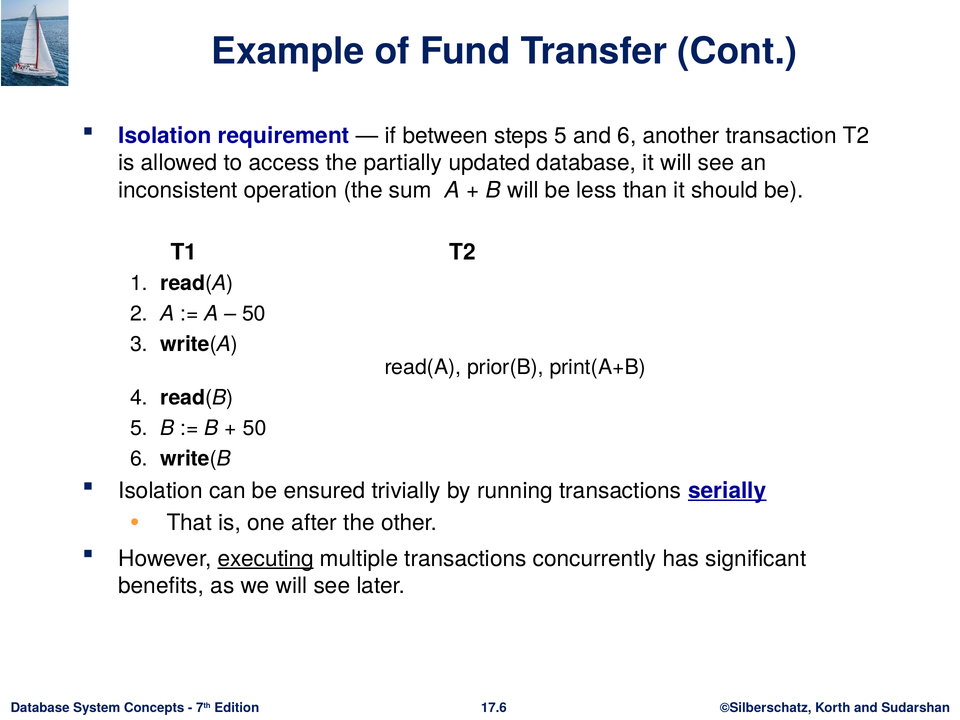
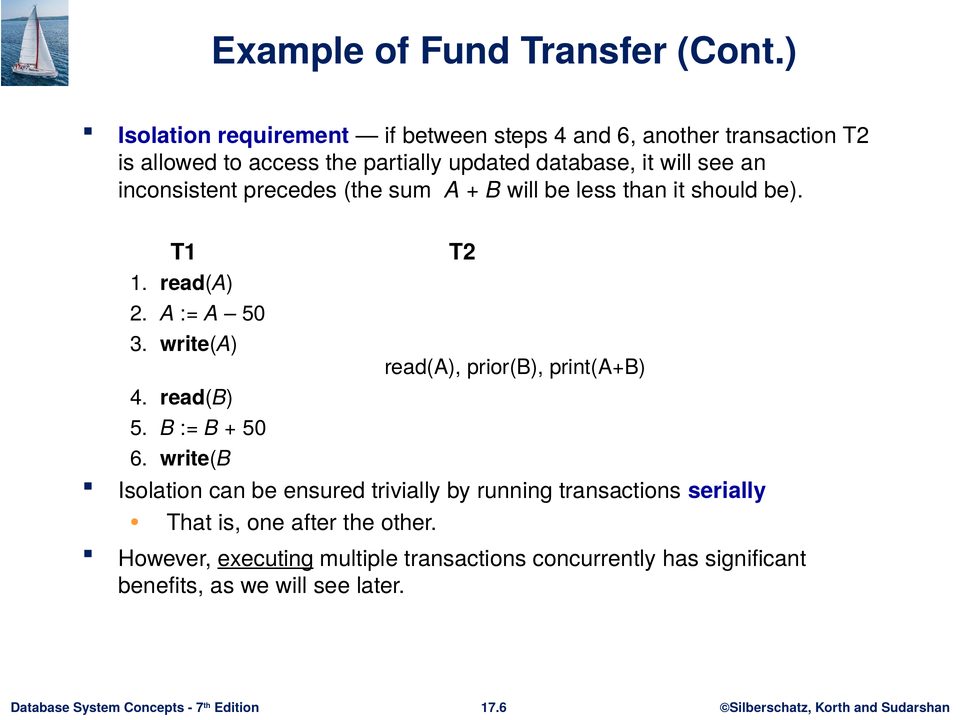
steps 5: 5 -> 4
operation: operation -> precedes
serially underline: present -> none
